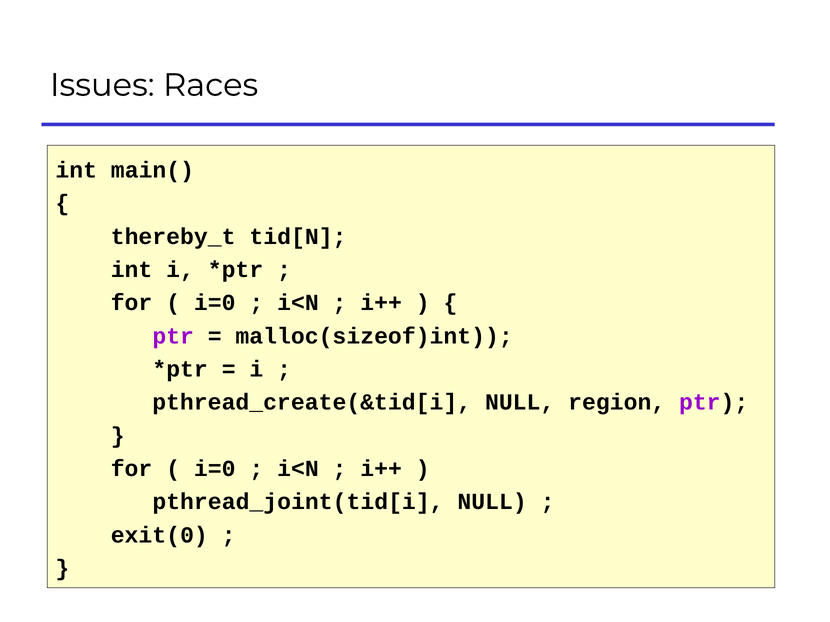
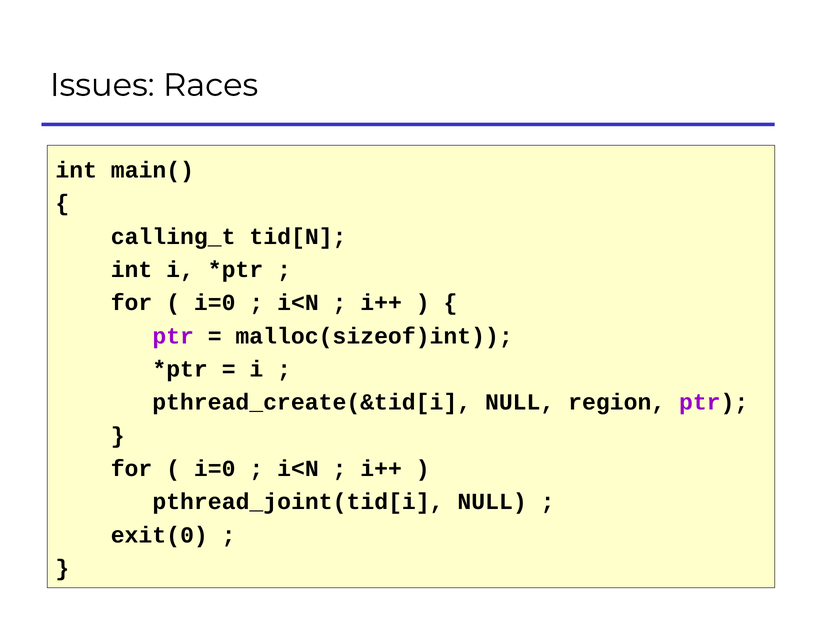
thereby_t: thereby_t -> calling_t
